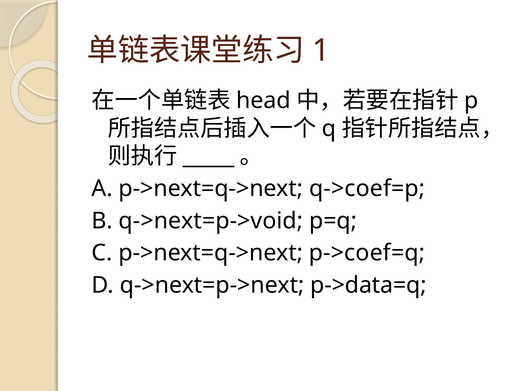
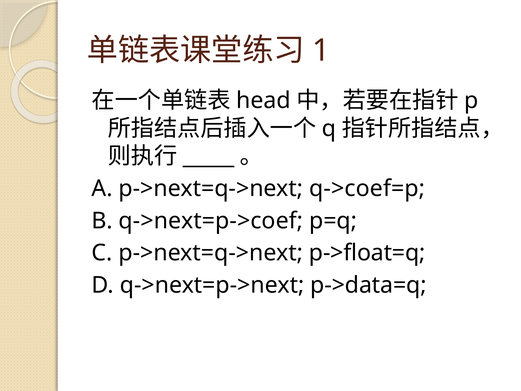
q->next=p->void: q->next=p->void -> q->next=p->coef
p->coef=q: p->coef=q -> p->float=q
